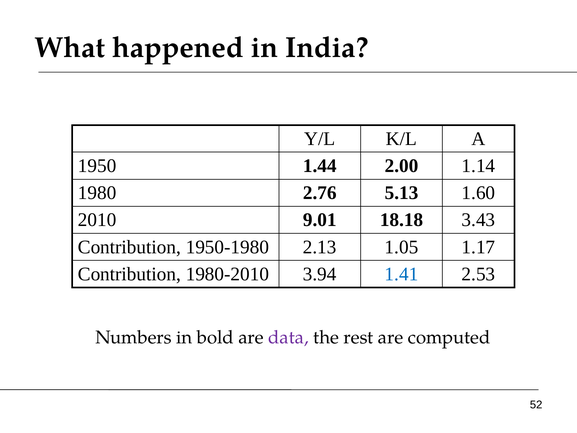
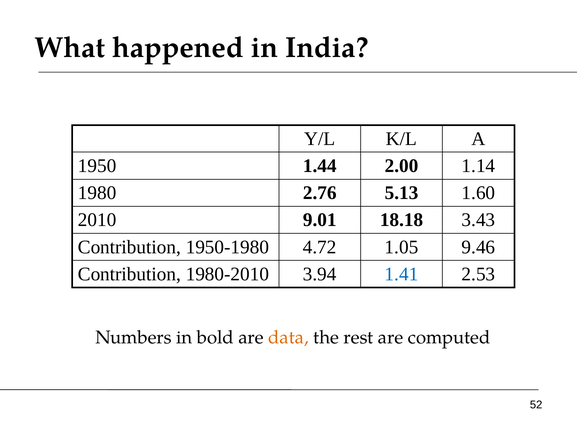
2.13: 2.13 -> 4.72
1.17: 1.17 -> 9.46
data colour: purple -> orange
